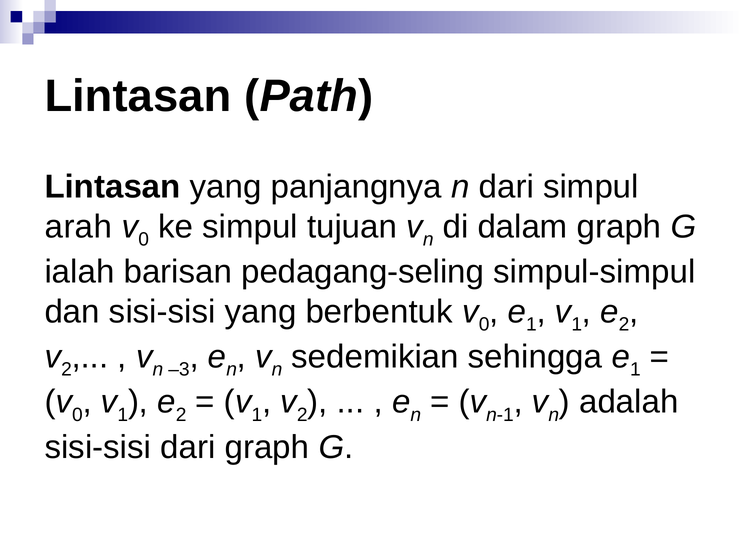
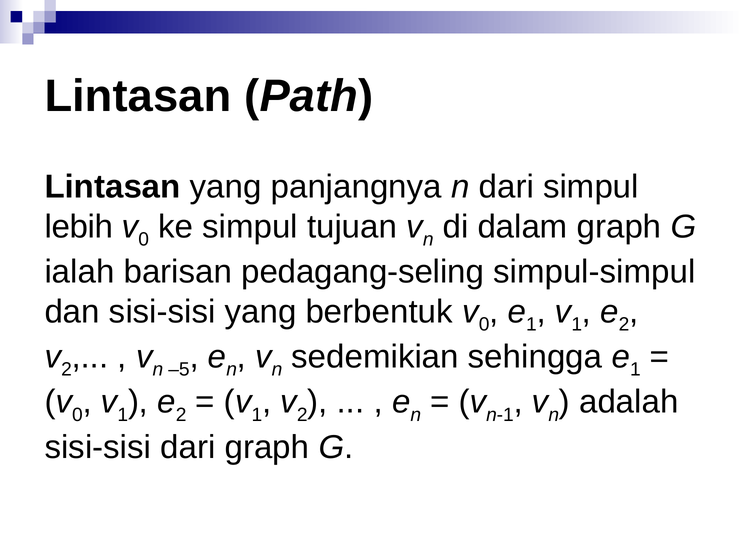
arah: arah -> lebih
–3: –3 -> –5
